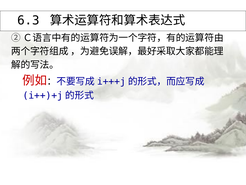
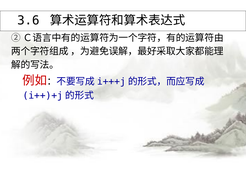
6.3: 6.3 -> 3.6
